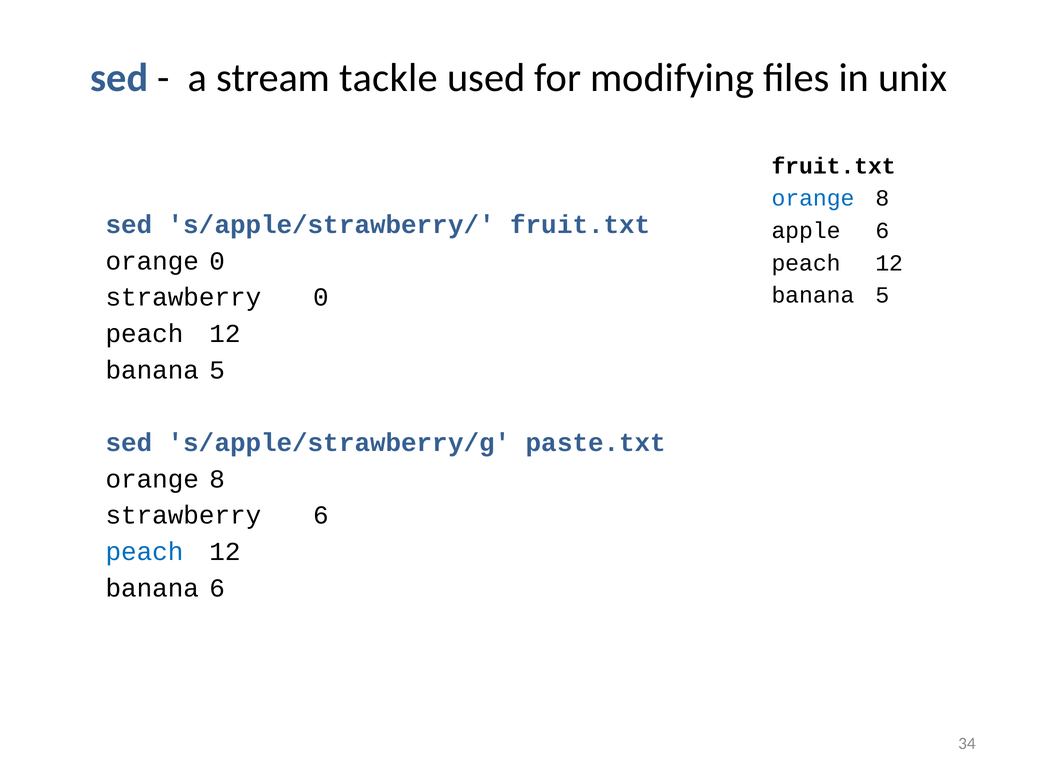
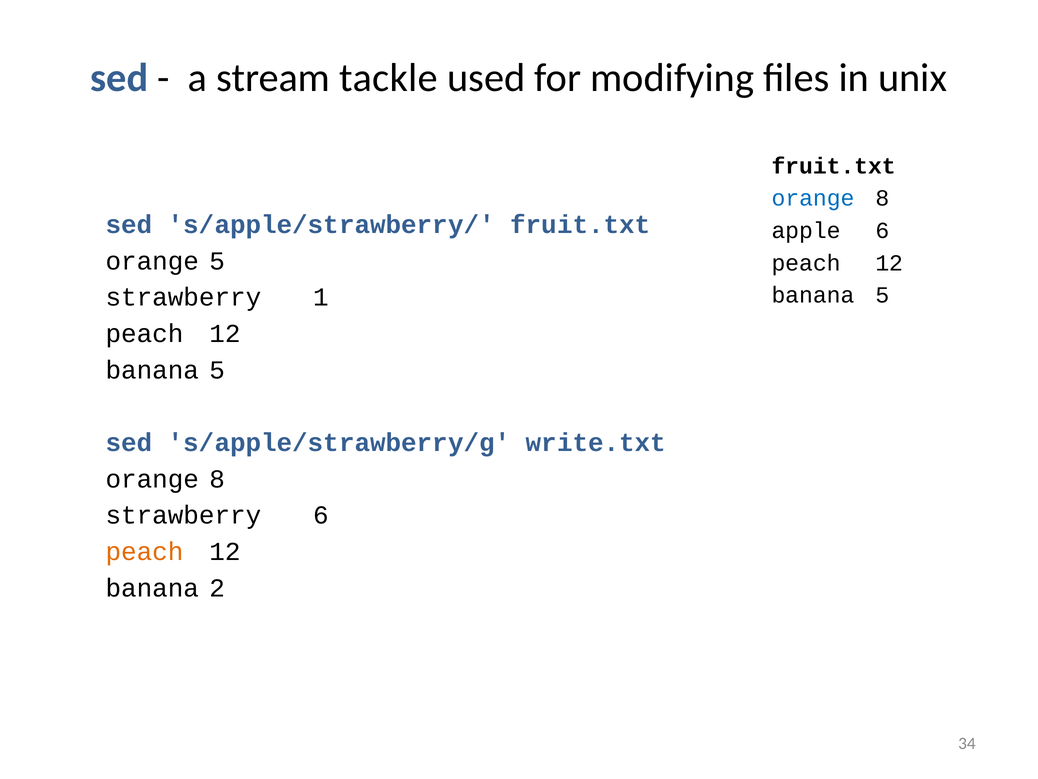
orange 0: 0 -> 5
strawberry 0: 0 -> 1
paste.txt: paste.txt -> write.txt
peach at (144, 551) colour: blue -> orange
banana 6: 6 -> 2
